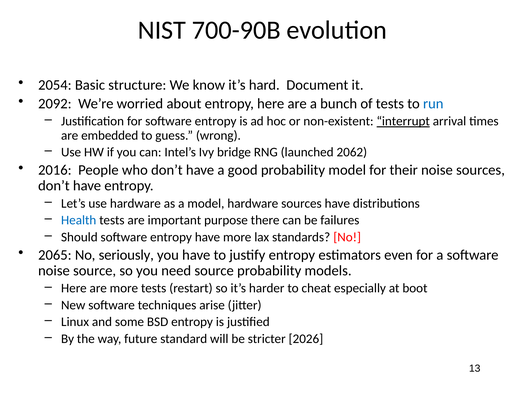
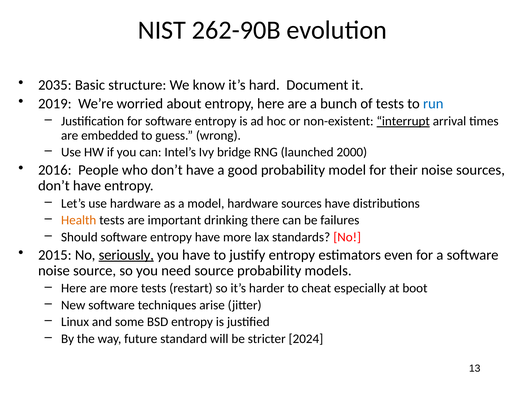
700-90B: 700-90B -> 262-90B
2054: 2054 -> 2035
2092: 2092 -> 2019
2062: 2062 -> 2000
Health colour: blue -> orange
purpose: purpose -> drinking
2065: 2065 -> 2015
seriously underline: none -> present
2026: 2026 -> 2024
